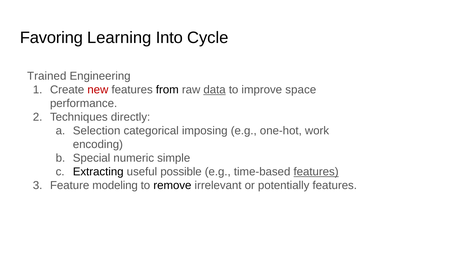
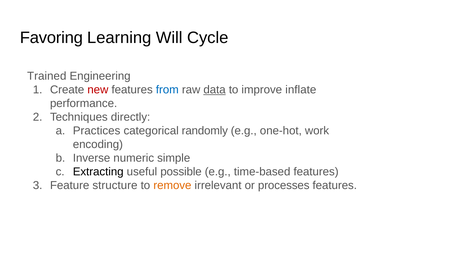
Into: Into -> Will
from colour: black -> blue
space: space -> inflate
Selection: Selection -> Practices
imposing: imposing -> randomly
Special: Special -> Inverse
features at (316, 172) underline: present -> none
modeling: modeling -> structure
remove colour: black -> orange
potentially: potentially -> processes
